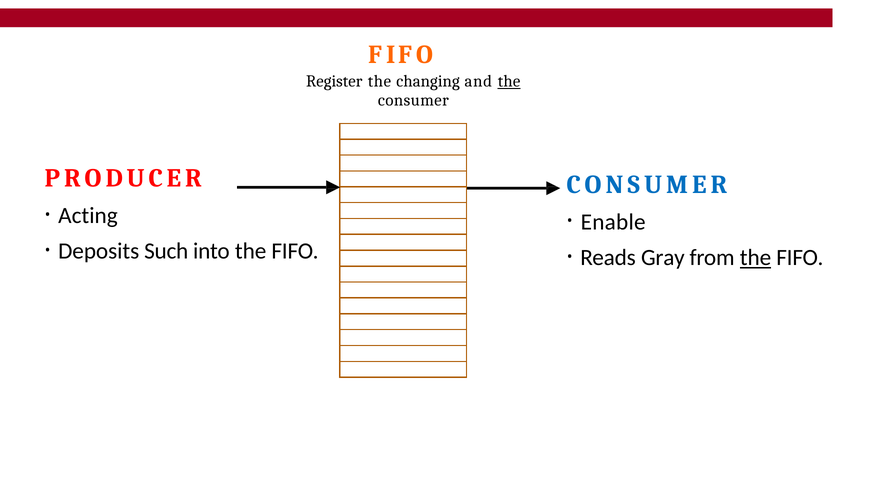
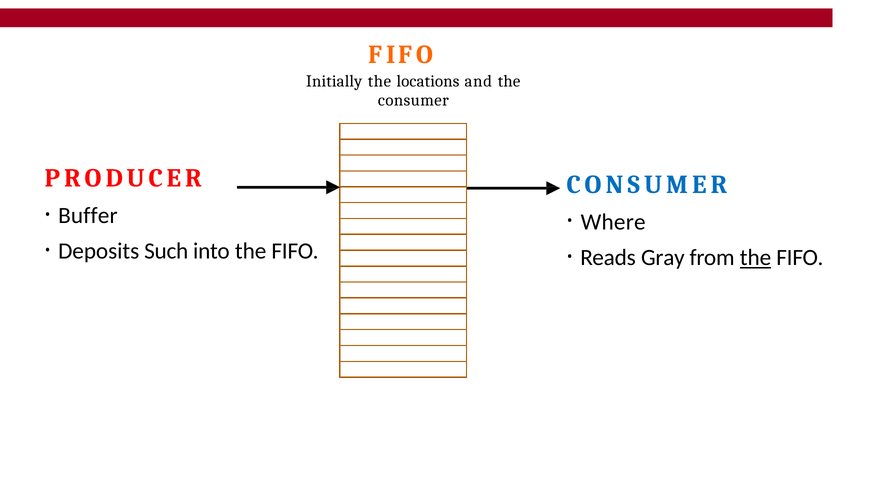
Register: Register -> Initially
changing: changing -> locations
the at (509, 81) underline: present -> none
Acting: Acting -> Buffer
Enable: Enable -> Where
